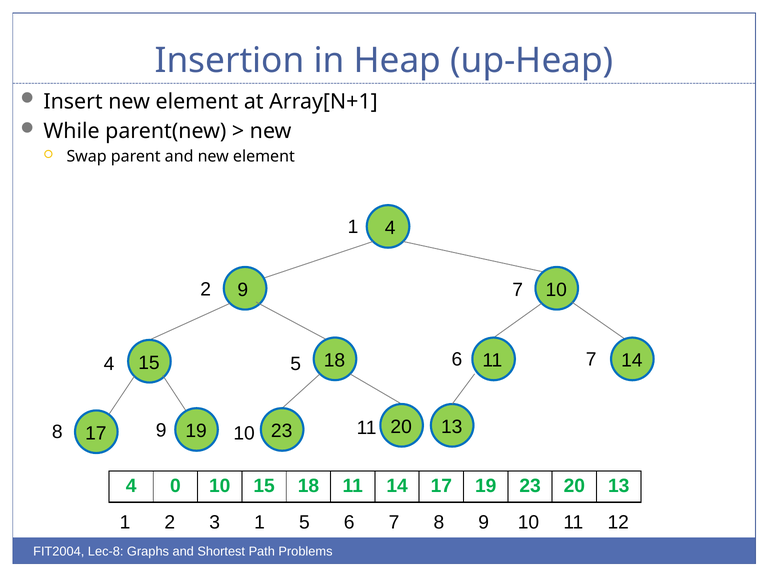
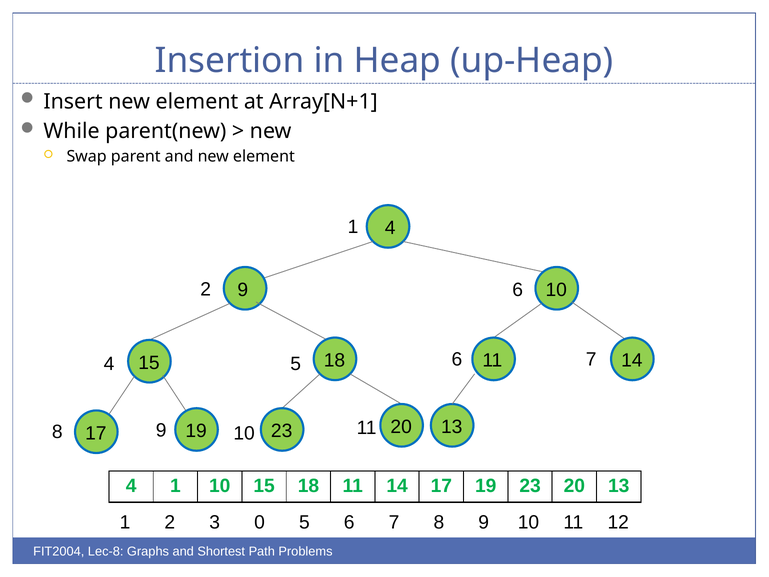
2 7: 7 -> 6
4 0: 0 -> 1
3 1: 1 -> 0
